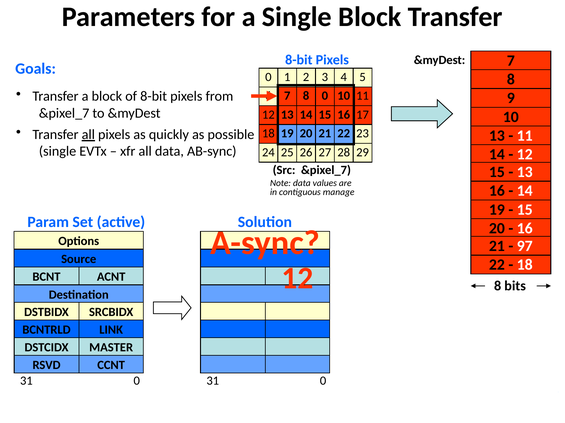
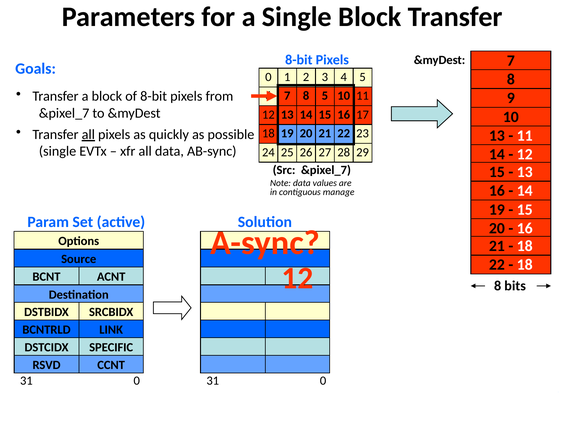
8 0: 0 -> 5
97 at (525, 246): 97 -> 18
MASTER: MASTER -> SPECIFIC
